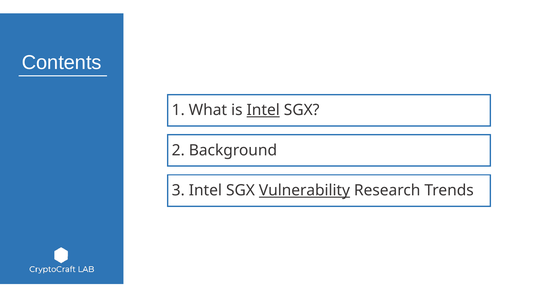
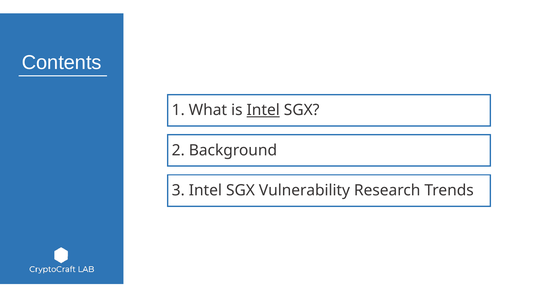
Vulnerability underline: present -> none
